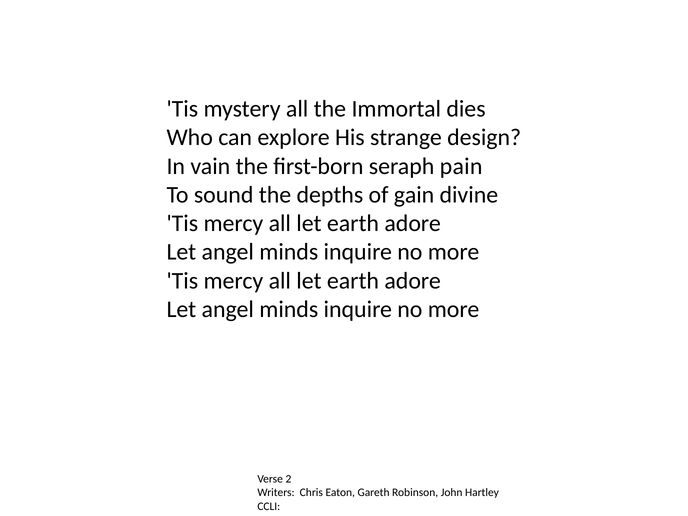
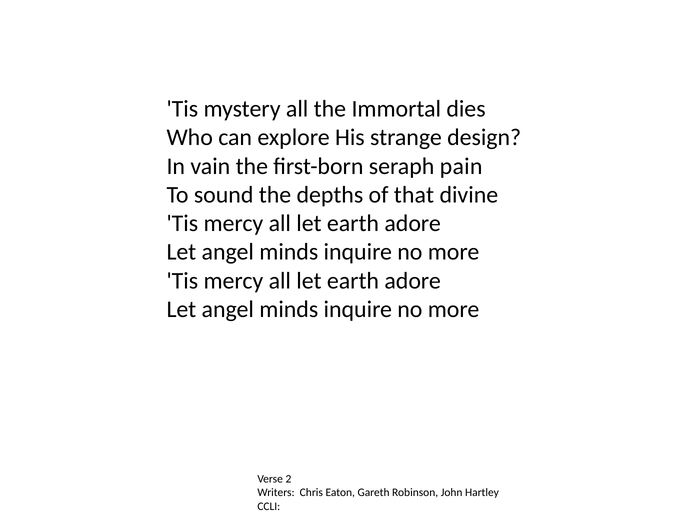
gain: gain -> that
